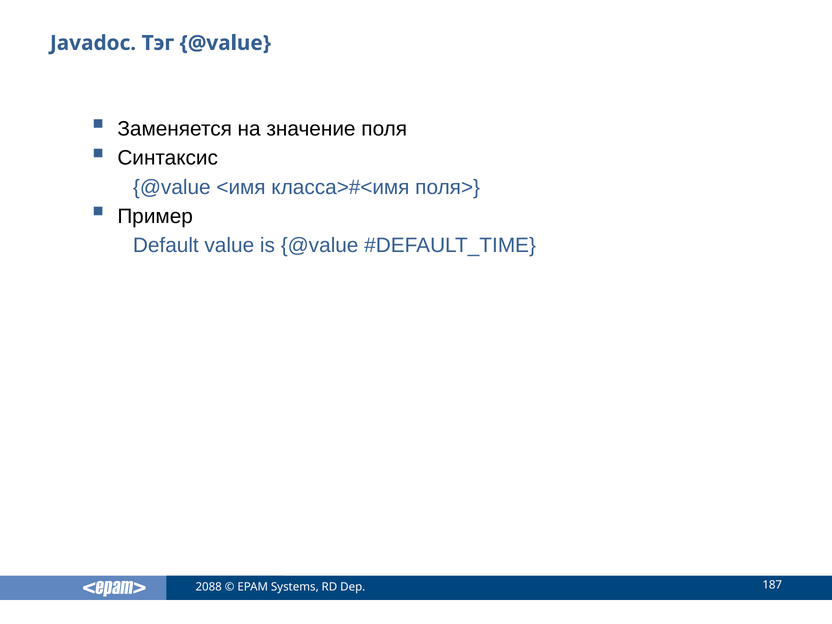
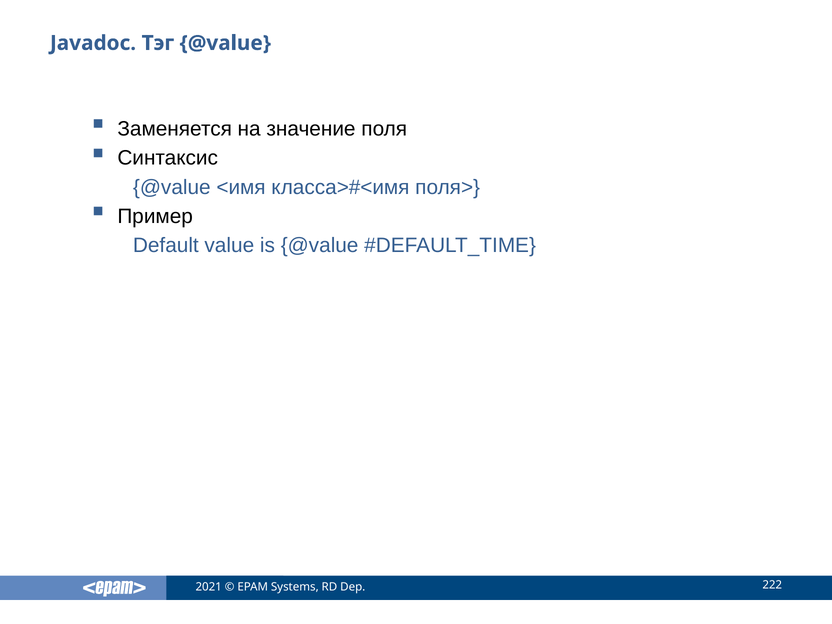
2088: 2088 -> 2021
187: 187 -> 222
